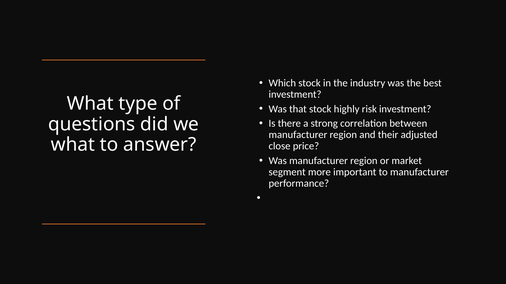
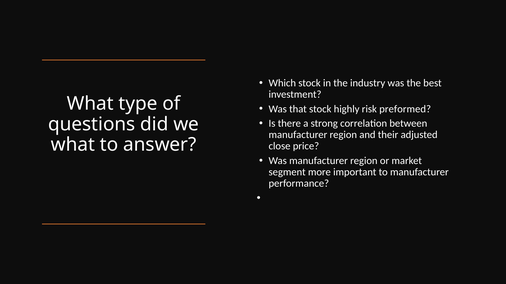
risk investment: investment -> preformed
